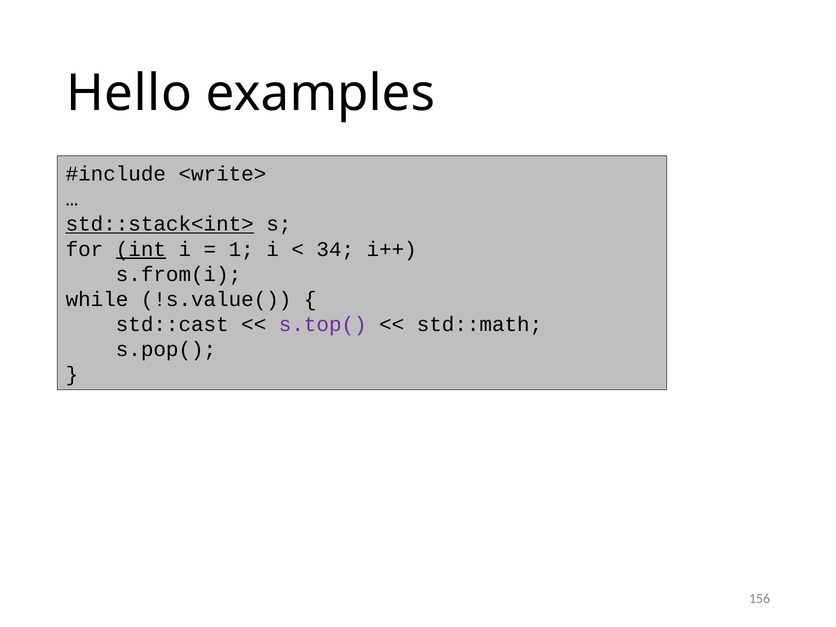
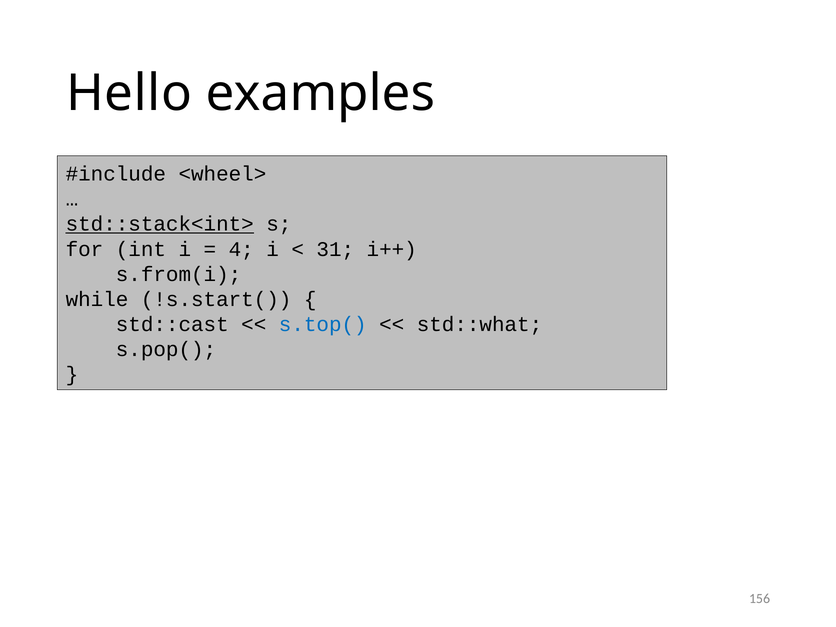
<write>: <write> -> <wheel>
int underline: present -> none
1: 1 -> 4
34: 34 -> 31
!s.value(: !s.value( -> !s.start(
s.top( colour: purple -> blue
std::math: std::math -> std::what
